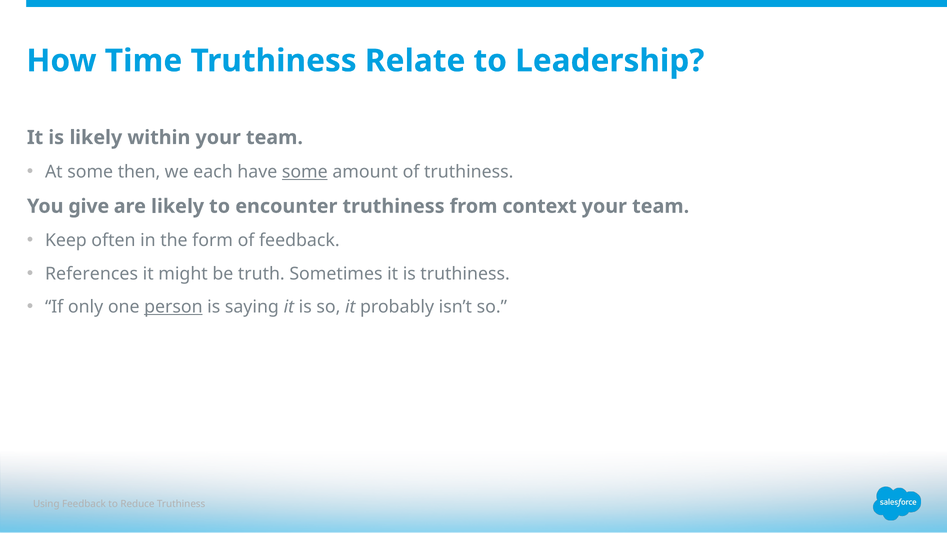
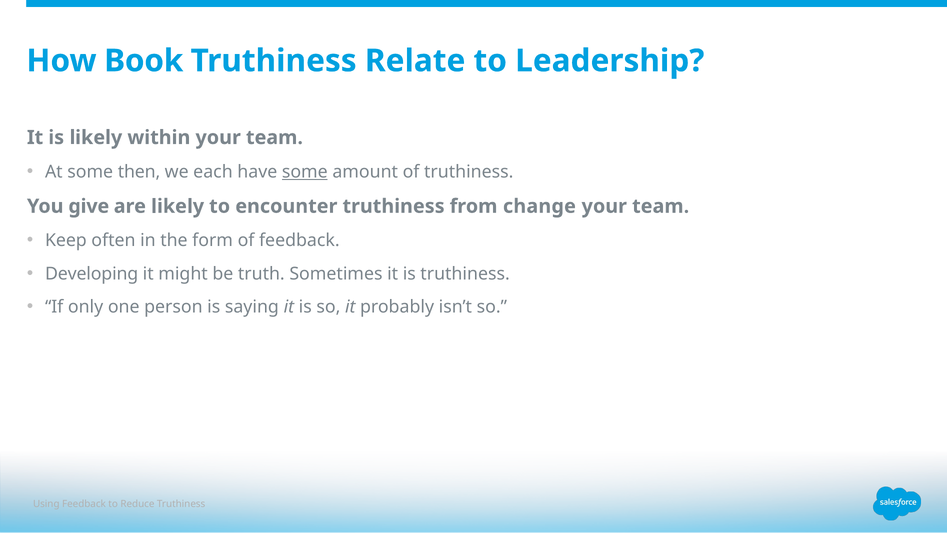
Time: Time -> Book
context: context -> change
References: References -> Developing
person underline: present -> none
